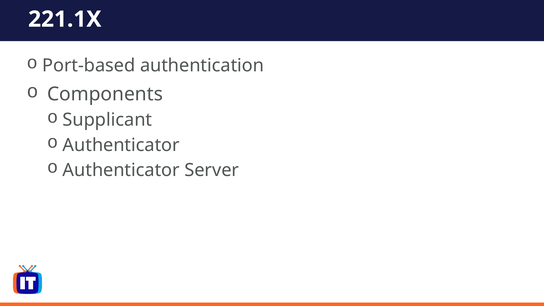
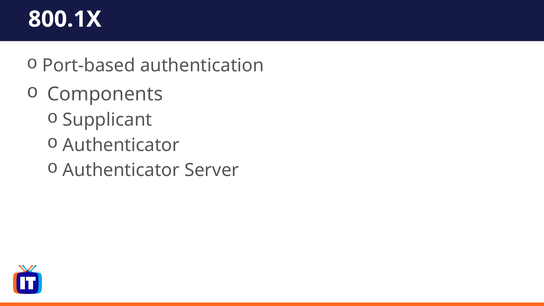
221.1X: 221.1X -> 800.1X
